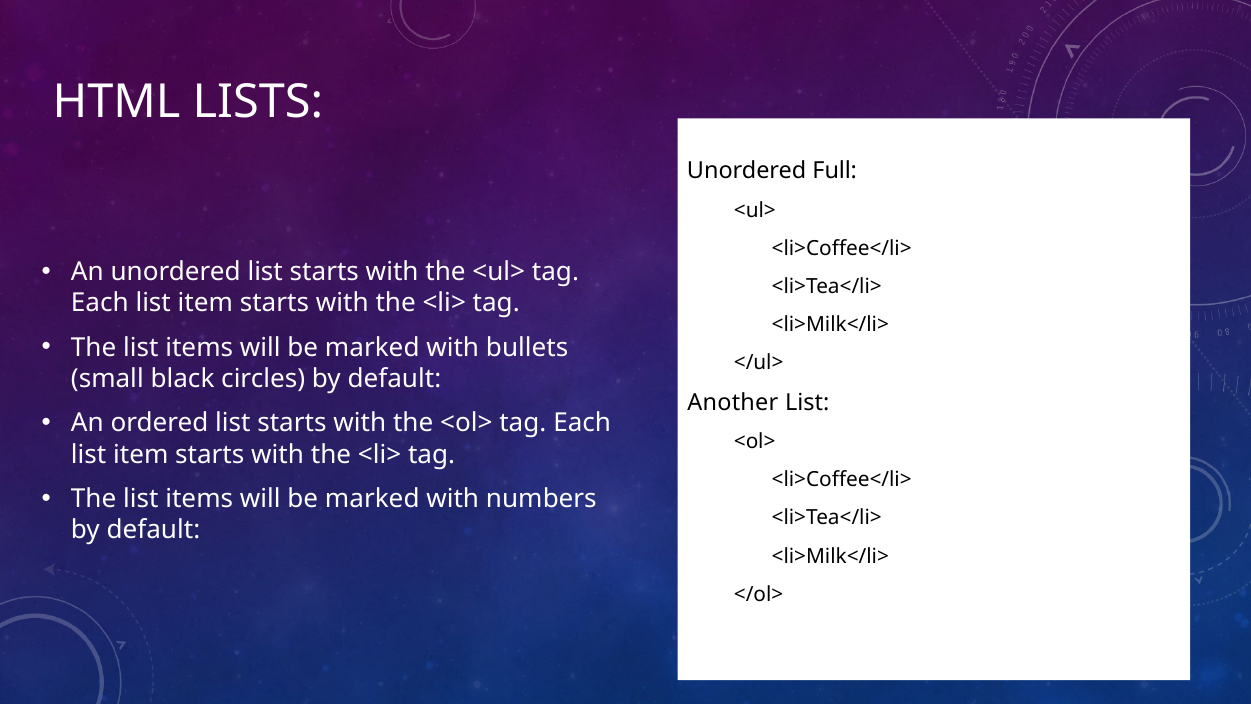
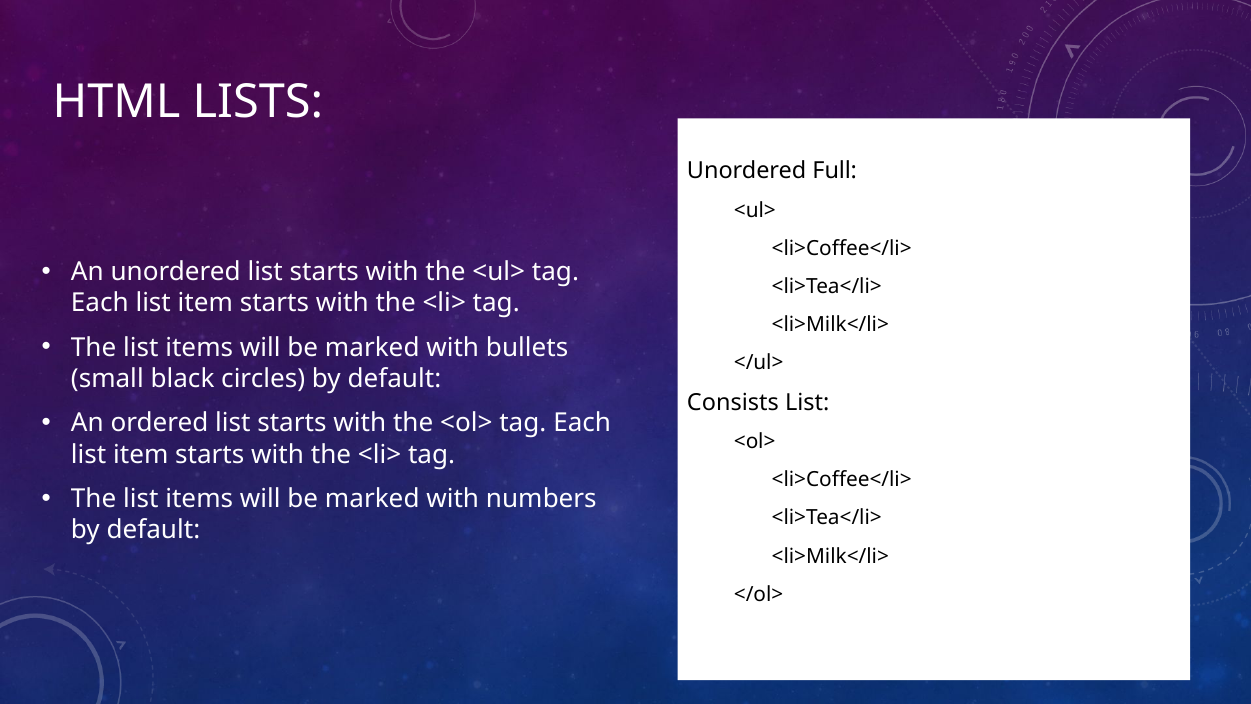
Another: Another -> Consists
